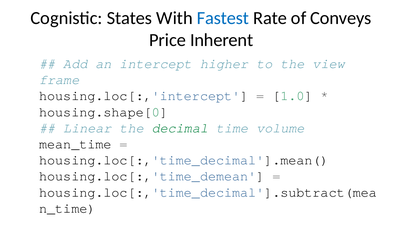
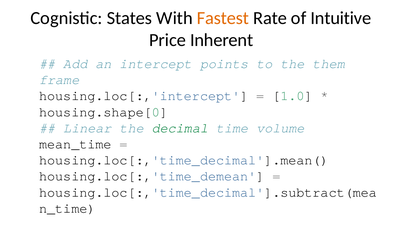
Fastest at (223, 18) colour: blue -> orange
Conveys: Conveys -> Intuitive
higher: higher -> points
view: view -> them
